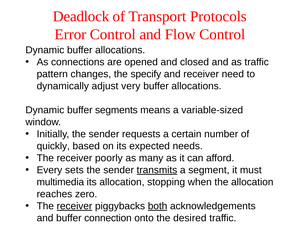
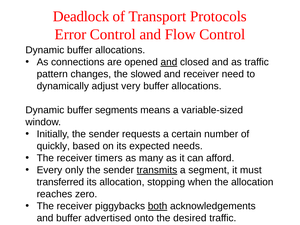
and at (169, 62) underline: none -> present
specify: specify -> slowed
poorly: poorly -> timers
sets: sets -> only
multimedia: multimedia -> transferred
receiver at (74, 206) underline: present -> none
connection: connection -> advertised
